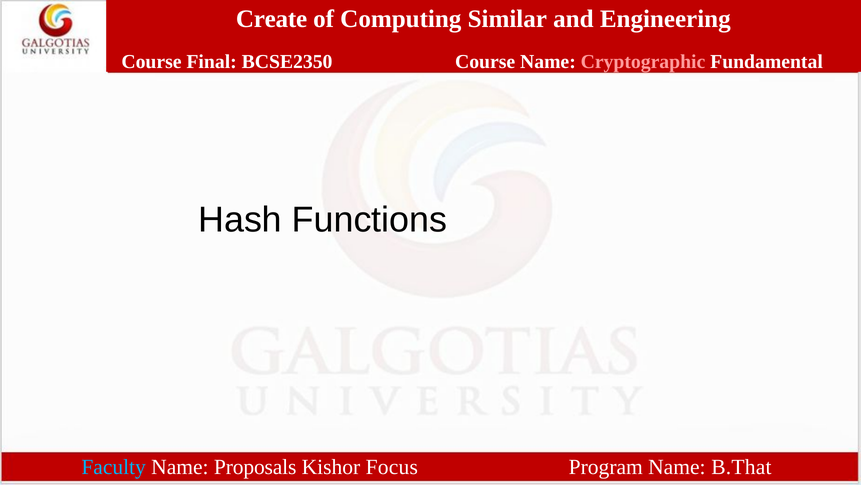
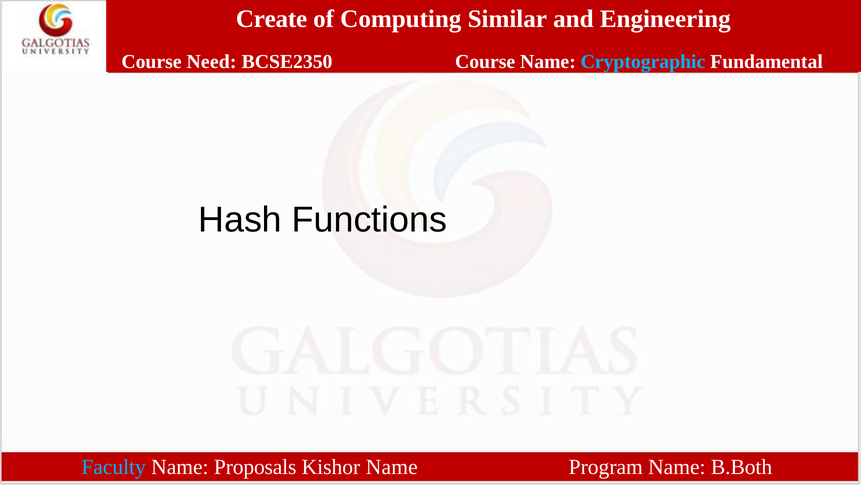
Final: Final -> Need
Cryptographic colour: pink -> light blue
Kishor Focus: Focus -> Name
B.That: B.That -> B.Both
